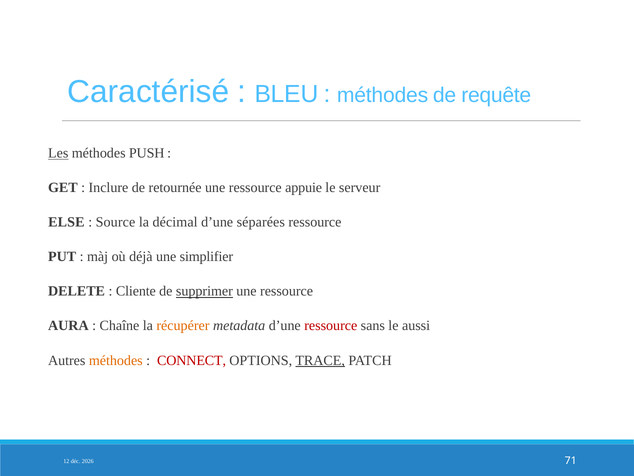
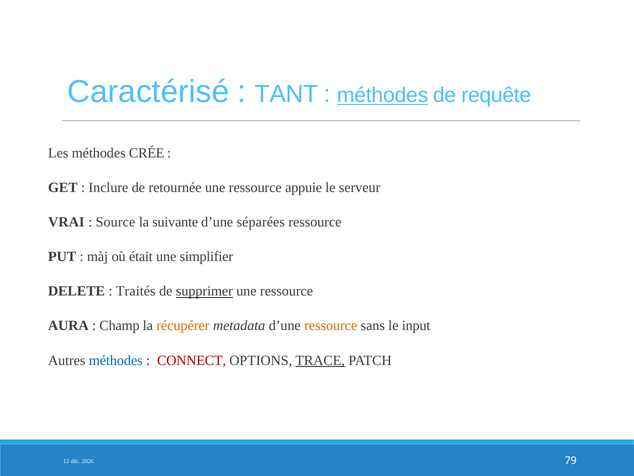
BLEU: BLEU -> TANT
méthodes at (383, 95) underline: none -> present
Les underline: present -> none
PUSH: PUSH -> CRÉE
ELSE: ELSE -> VRAI
décimal: décimal -> suivante
déjà: déjà -> était
Cliente: Cliente -> Traités
Chaîne: Chaîne -> Champ
ressource at (331, 325) colour: red -> orange
aussi: aussi -> input
méthodes at (116, 360) colour: orange -> blue
71: 71 -> 79
